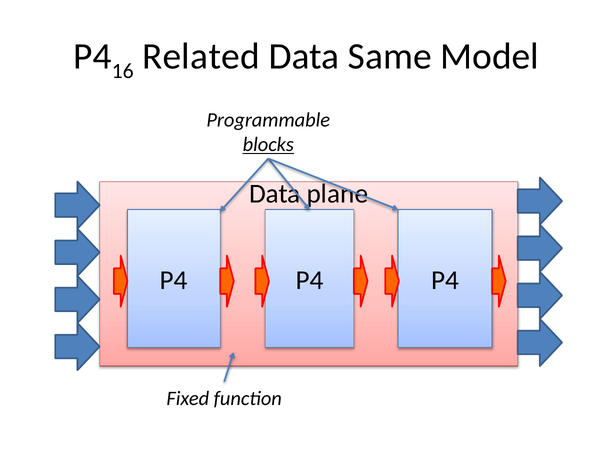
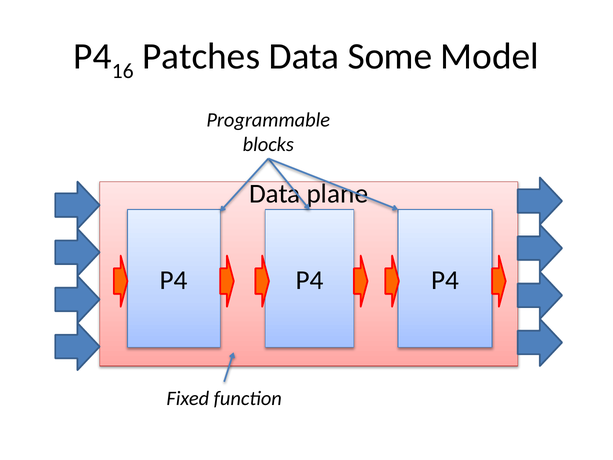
Related: Related -> Patches
Same: Same -> Some
blocks underline: present -> none
